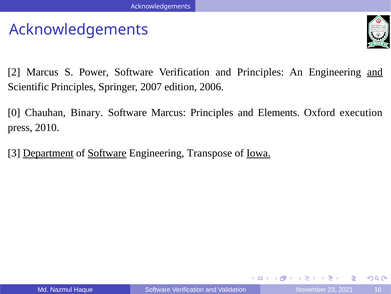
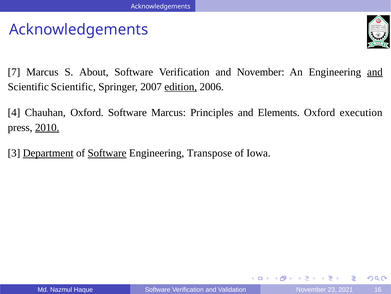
2: 2 -> 7
Power: Power -> About
and Principles: Principles -> November
Scientific Principles: Principles -> Scientific
edition underline: none -> present
0: 0 -> 4
Chauhan Binary: Binary -> Oxford
2010 underline: none -> present
Iowa underline: present -> none
